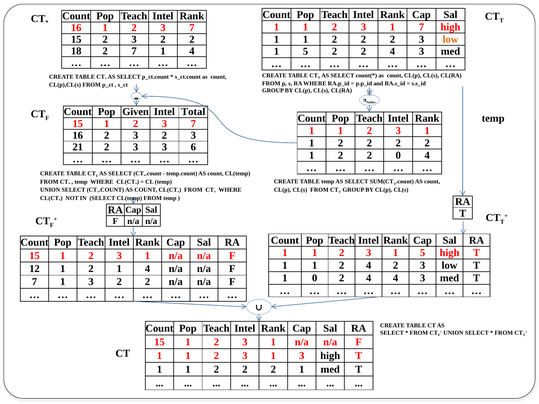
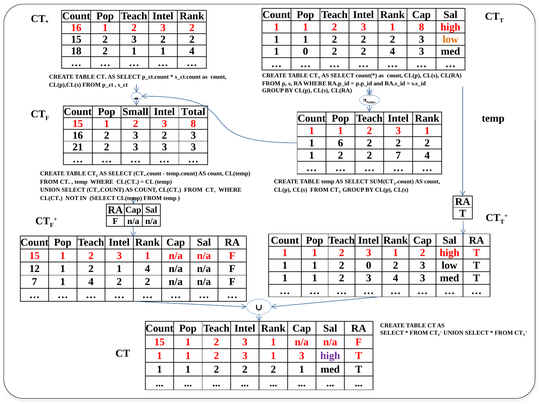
1 7: 7 -> 8
7 at (192, 28): 7 -> 2
18 2 7: 7 -> 1
5 at (305, 52): 5 -> 0
Given: Given -> Small
7 at (193, 124): 7 -> 8
2 at (341, 143): 2 -> 6
3 3 6: 6 -> 3
2 0: 0 -> 7
3 1 5: 5 -> 2
1 2 4: 4 -> 0
0 at (315, 278): 0 -> 1
4 at (369, 278): 4 -> 3
7 1 3: 3 -> 4
high at (330, 356) colour: black -> purple
